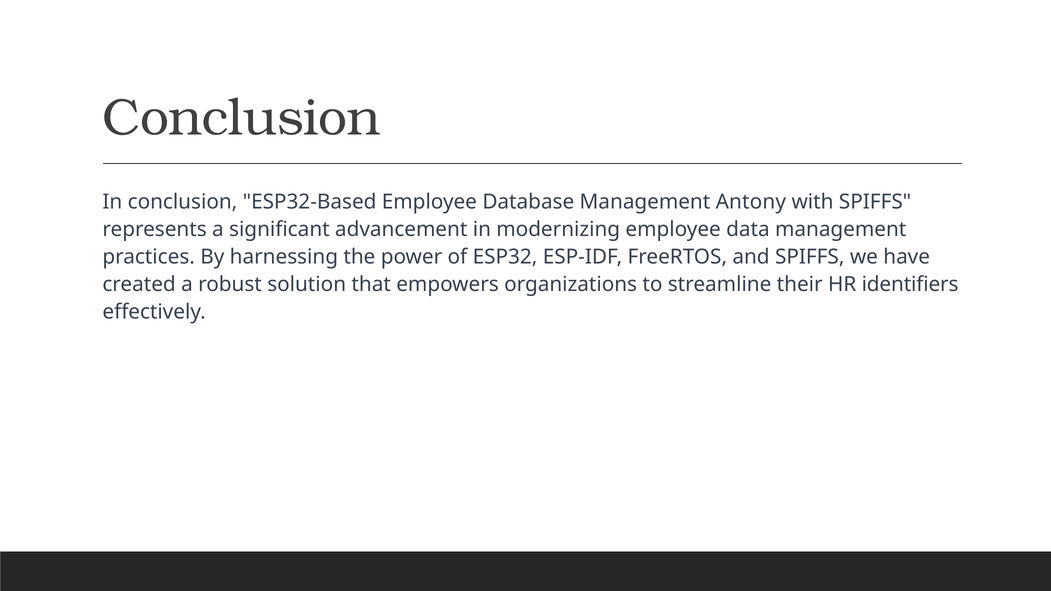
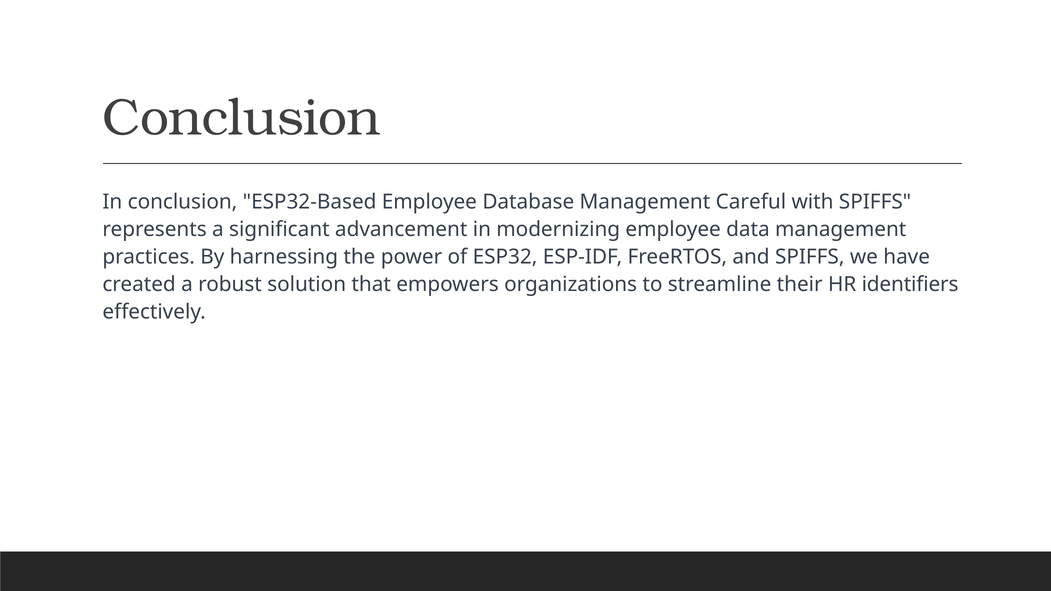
Antony: Antony -> Careful
